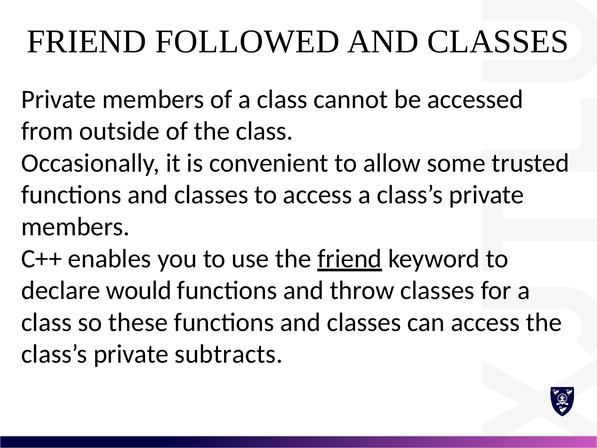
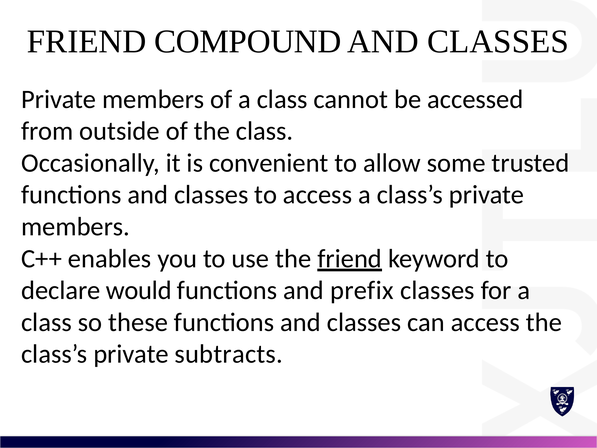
FOLLOWED: FOLLOWED -> COMPOUND
throw: throw -> prefix
